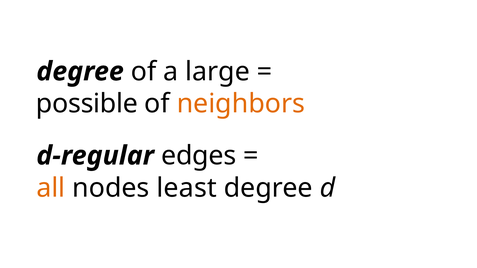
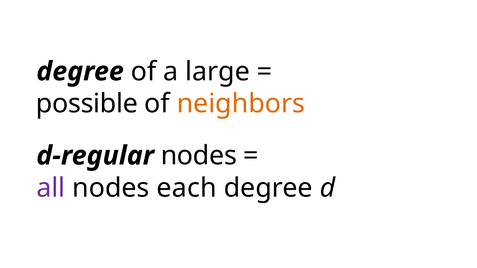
d-regular edges: edges -> nodes
all colour: orange -> purple
least: least -> each
